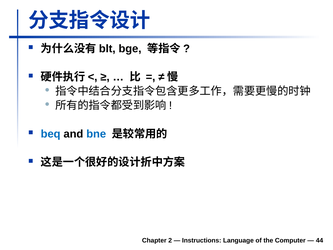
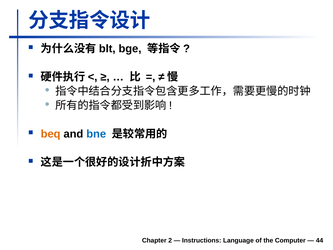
beq colour: blue -> orange
